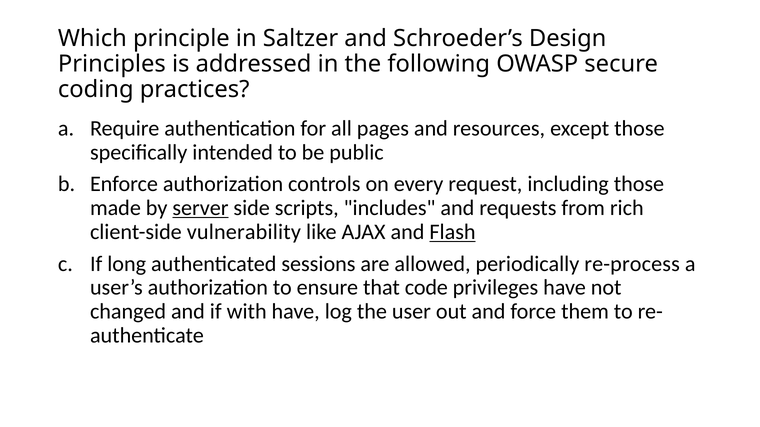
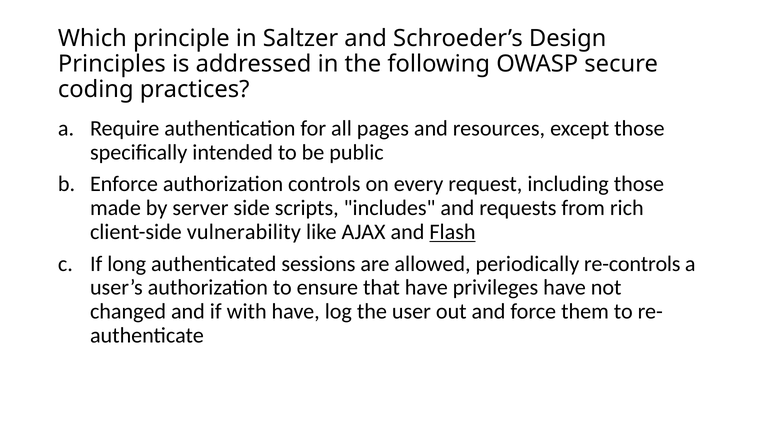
server underline: present -> none
re-process: re-process -> re-controls
that code: code -> have
